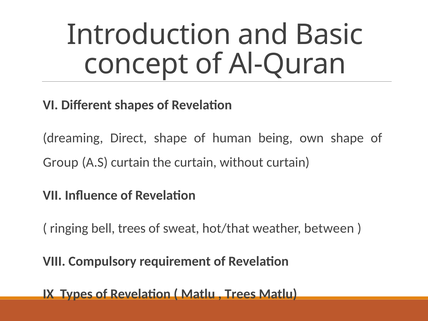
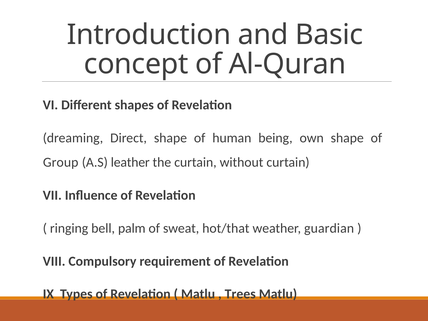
A.S curtain: curtain -> leather
bell trees: trees -> palm
between: between -> guardian
